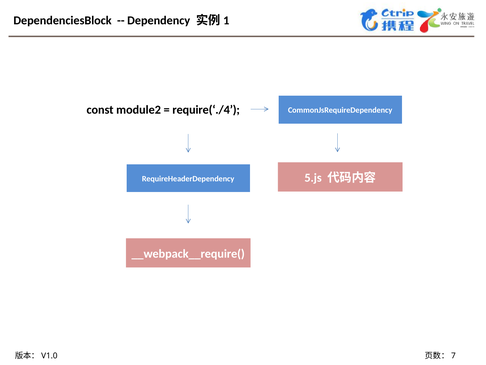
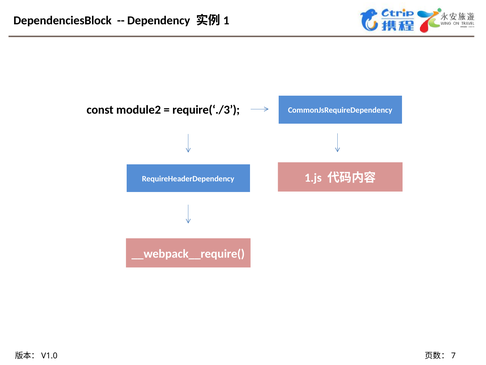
require(‘./4: require(‘./4 -> require(‘./3
5.js: 5.js -> 1.js
